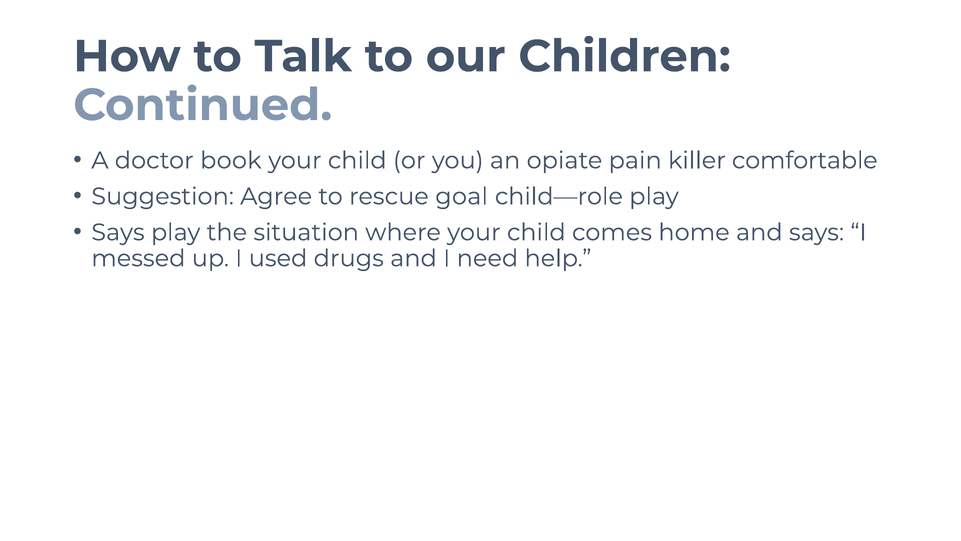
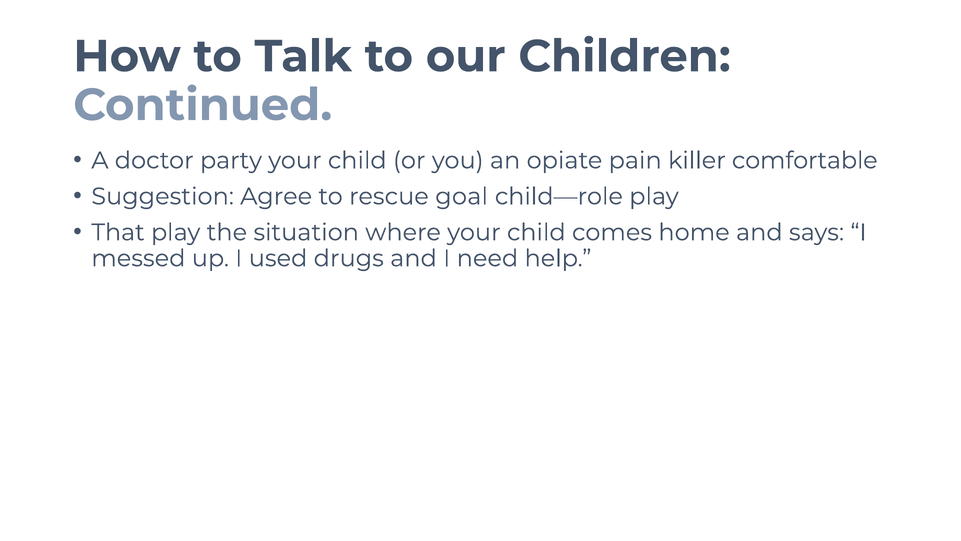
book: book -> party
Says at (118, 232): Says -> That
